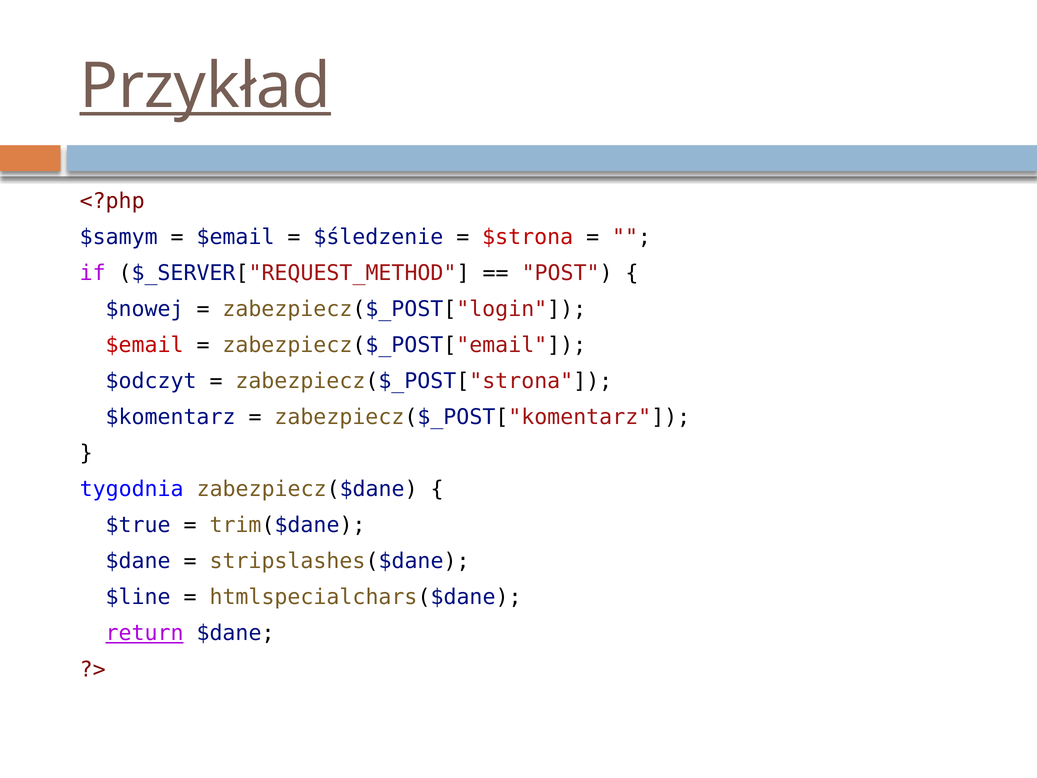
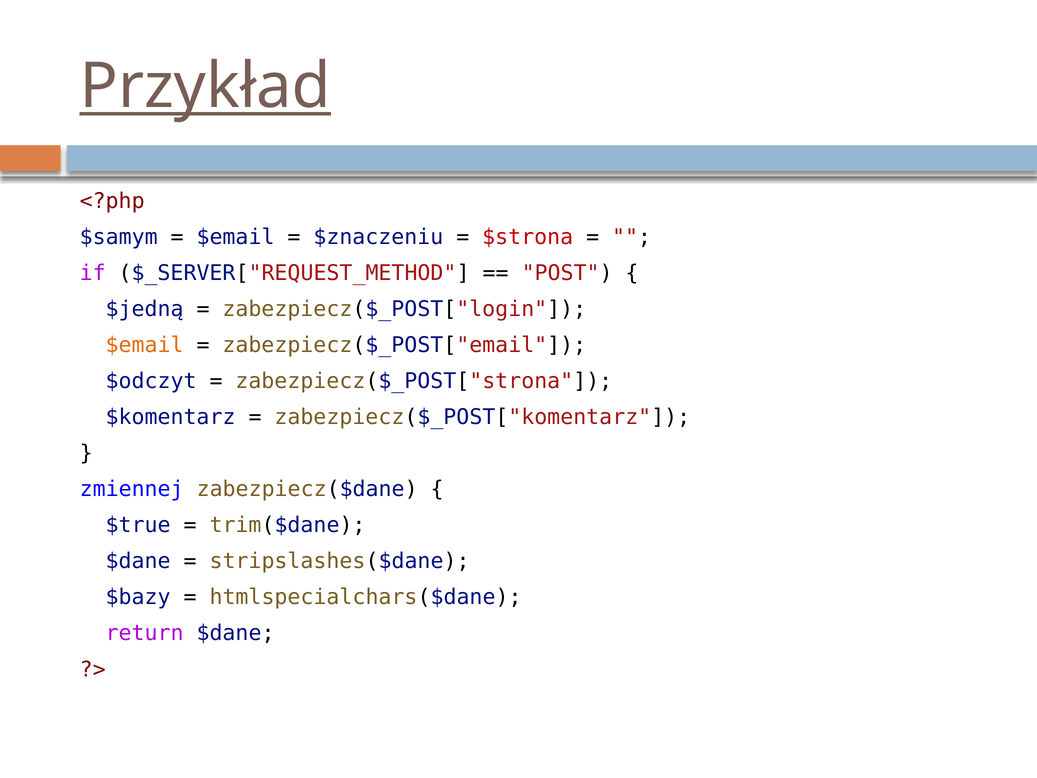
$śledzenie: $śledzenie -> $znaczeniu
$nowej: $nowej -> $jedną
$email at (145, 345) colour: red -> orange
tygodnia: tygodnia -> zmiennej
$line: $line -> $bazy
return underline: present -> none
